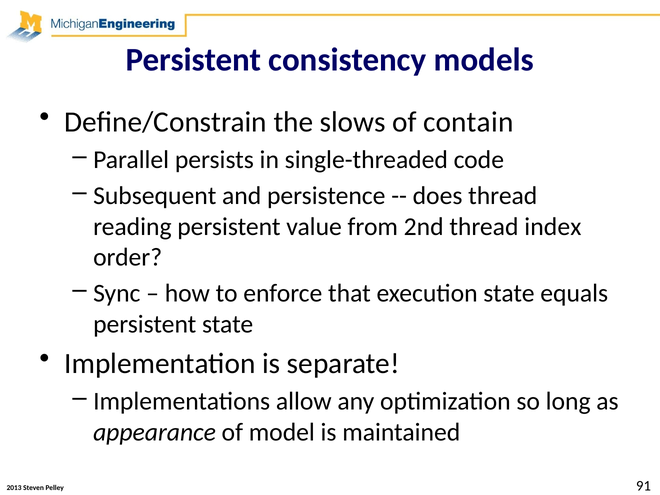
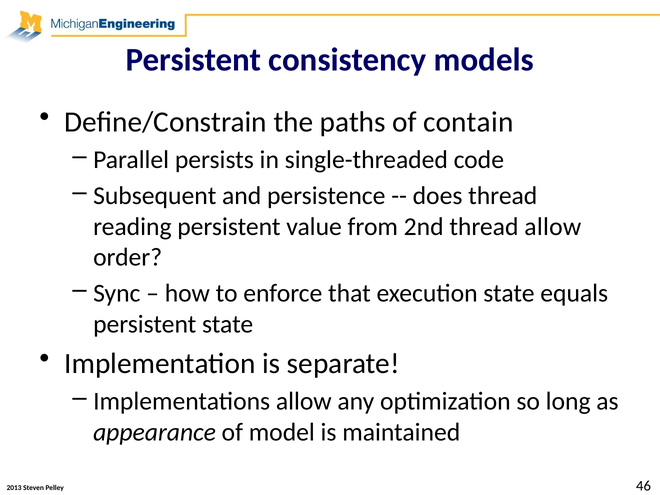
slows: slows -> paths
thread index: index -> allow
91: 91 -> 46
